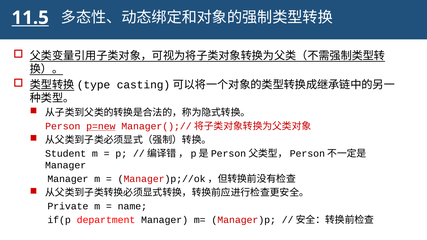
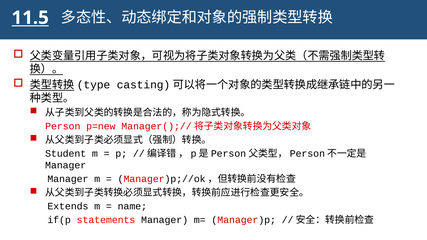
p=new underline: present -> none
Private: Private -> Extends
department: department -> statements
